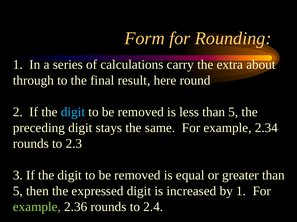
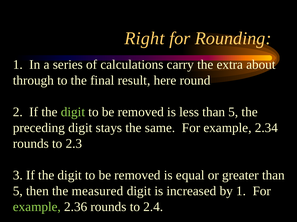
Form: Form -> Right
digit at (73, 112) colour: light blue -> light green
expressed: expressed -> measured
